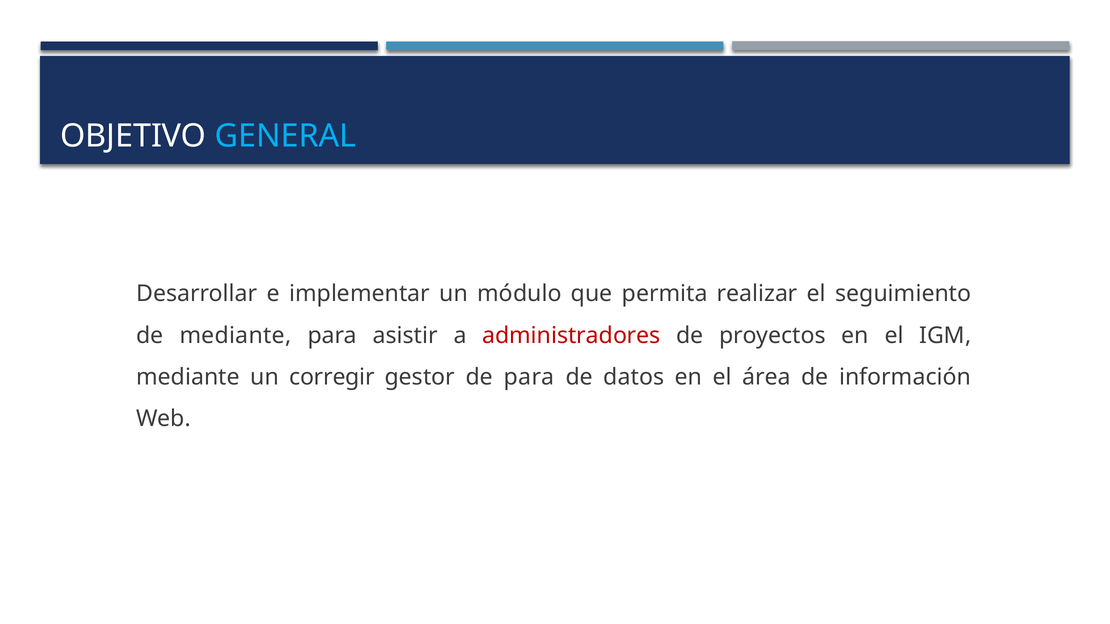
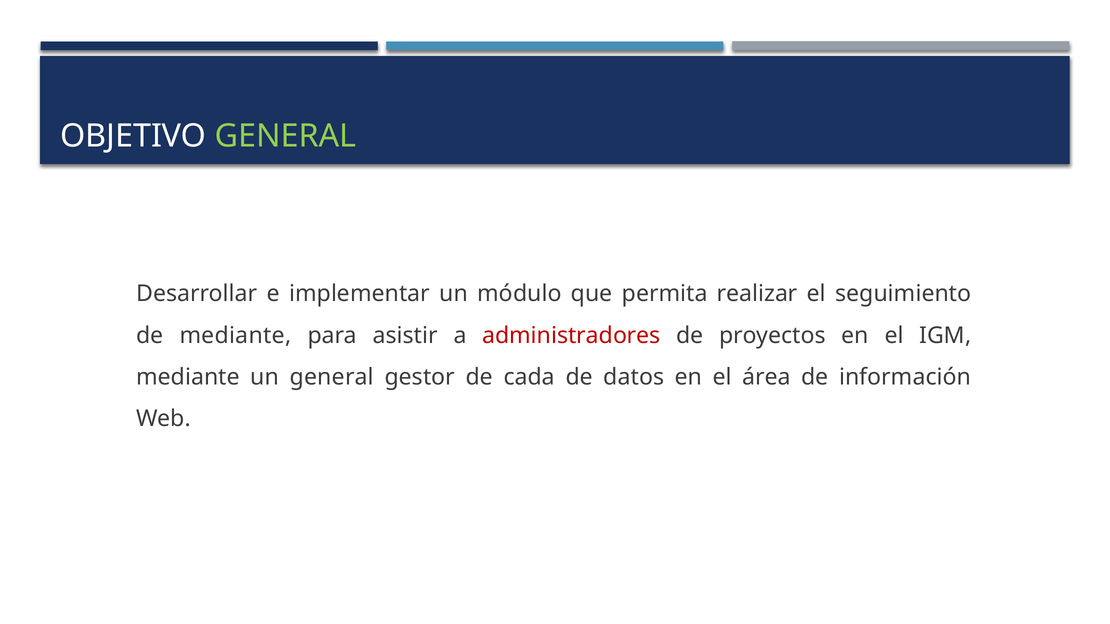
GENERAL at (286, 136) colour: light blue -> light green
un corregir: corregir -> general
de para: para -> cada
